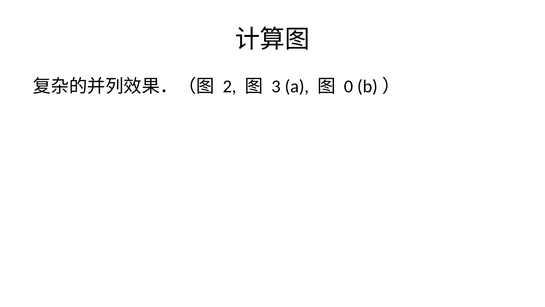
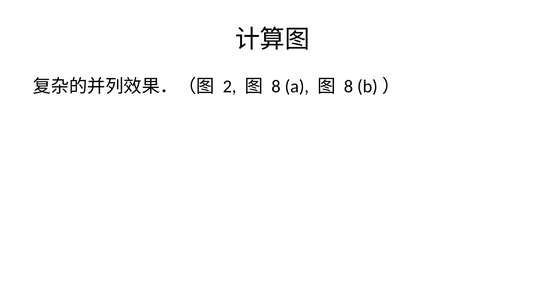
3 at (276, 86): 3 -> 8
0 at (348, 86): 0 -> 8
